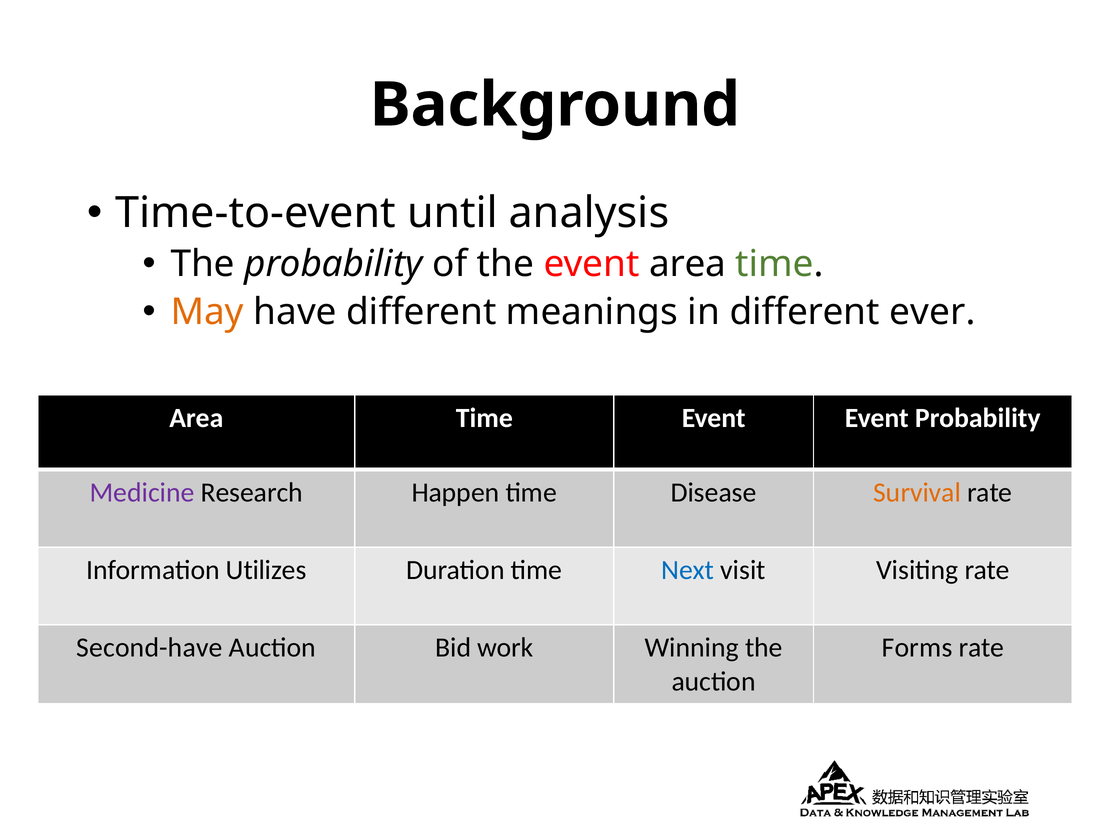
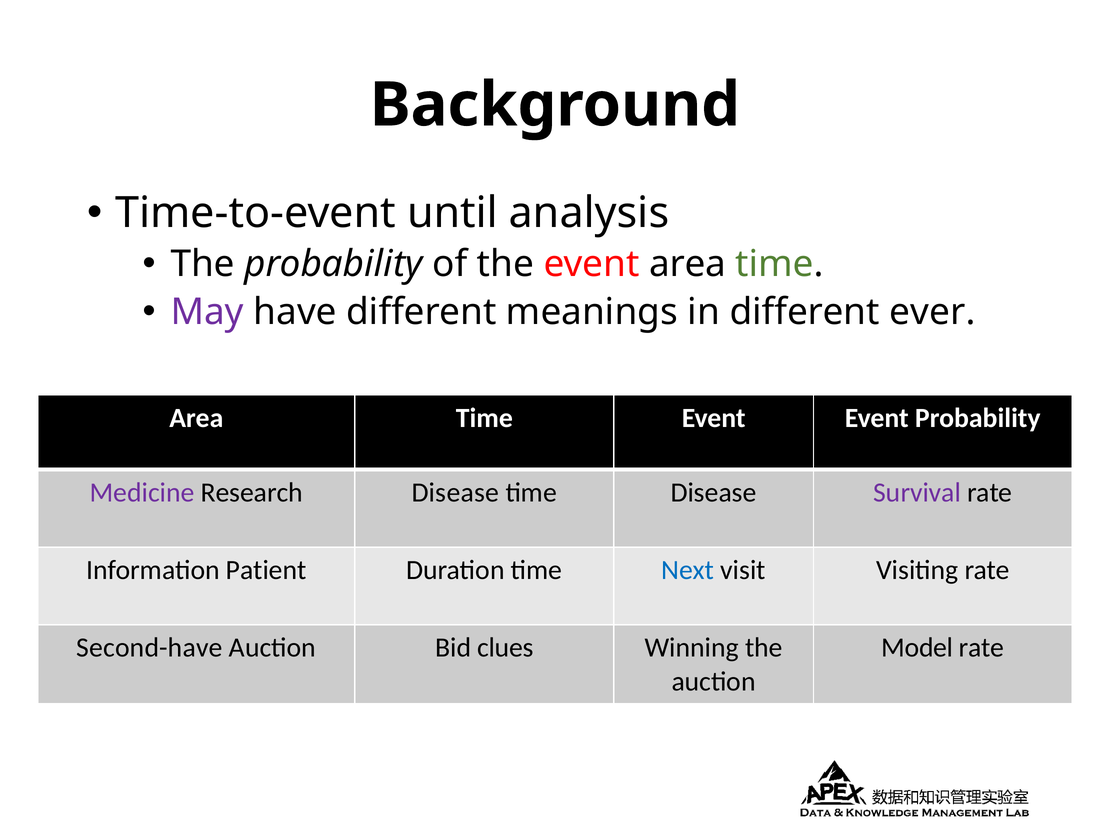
May colour: orange -> purple
Research Happen: Happen -> Disease
Survival colour: orange -> purple
Utilizes: Utilizes -> Patient
work: work -> clues
Forms: Forms -> Model
